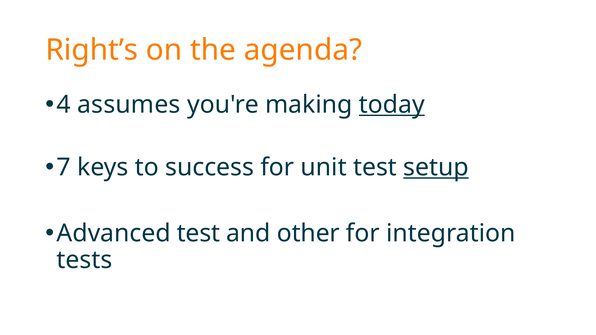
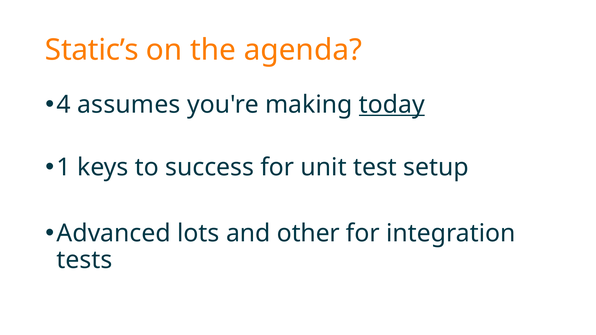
Right’s: Right’s -> Static’s
7: 7 -> 1
setup underline: present -> none
Advanced test: test -> lots
